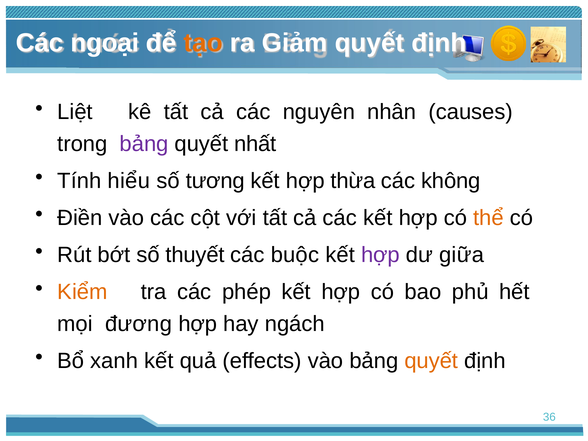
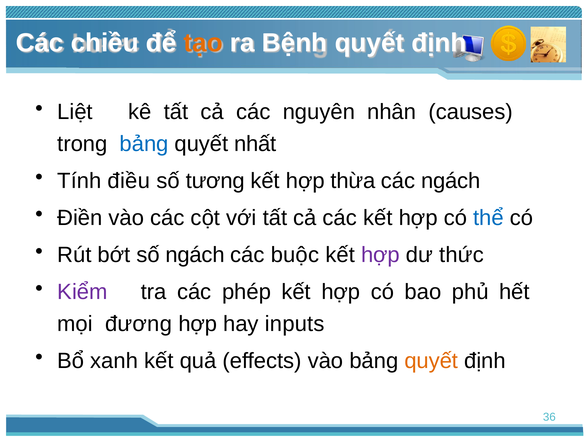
ngoại: ngoại -> chiều
Giảm: Giảm -> Bệnh
bảng at (144, 144) colour: purple -> blue
hiểu: hiểu -> điều
các không: không -> ngách
thể colour: orange -> blue
số thuyết: thuyết -> ngách
giữa: giữa -> thức
Kiểm colour: orange -> purple
ngách: ngách -> inputs
